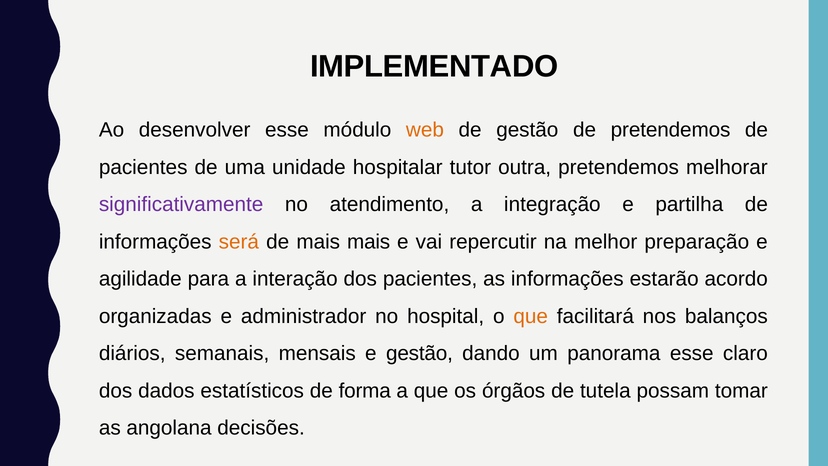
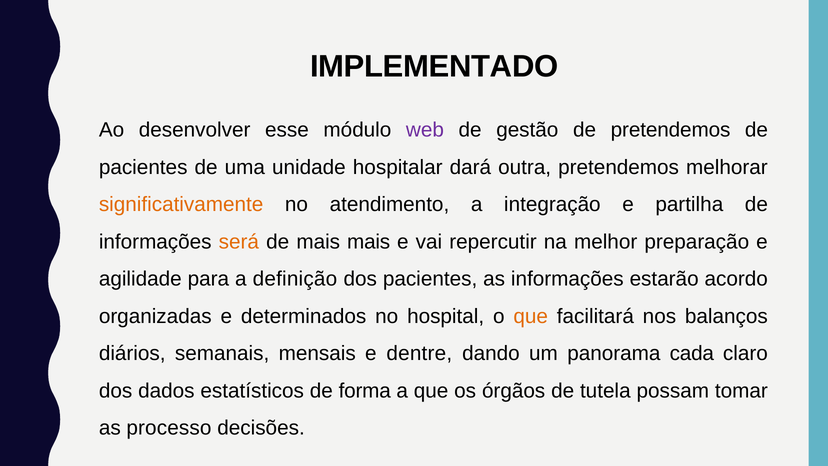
web colour: orange -> purple
tutor: tutor -> dará
significativamente colour: purple -> orange
interação: interação -> definição
administrador: administrador -> determinados
e gestão: gestão -> dentre
panorama esse: esse -> cada
angolana: angolana -> processo
